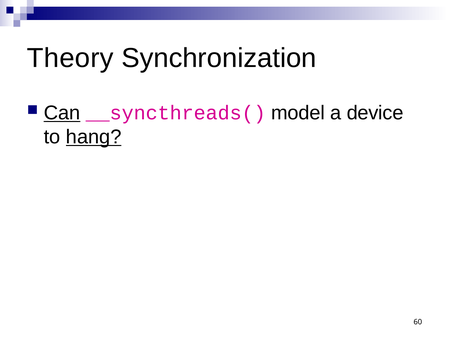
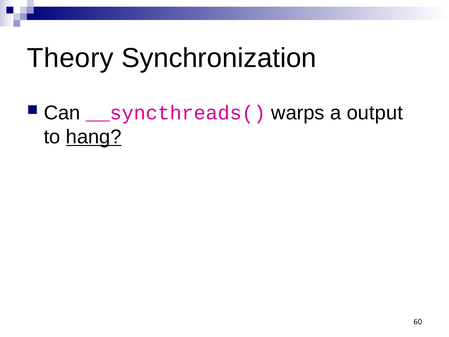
Can underline: present -> none
model: model -> warps
device: device -> output
